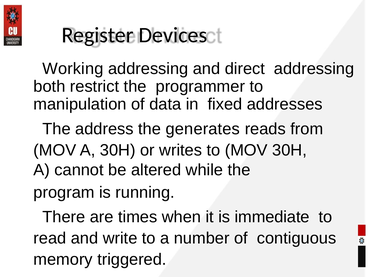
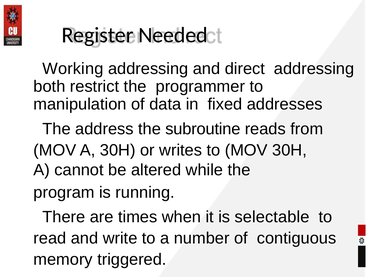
Devices: Devices -> Needed
generates: generates -> subroutine
immediate: immediate -> selectable
